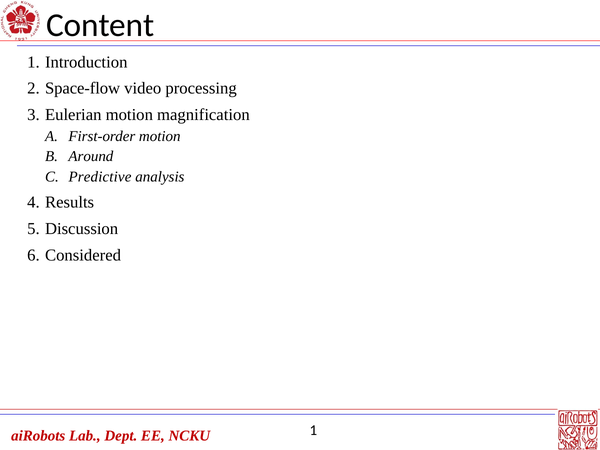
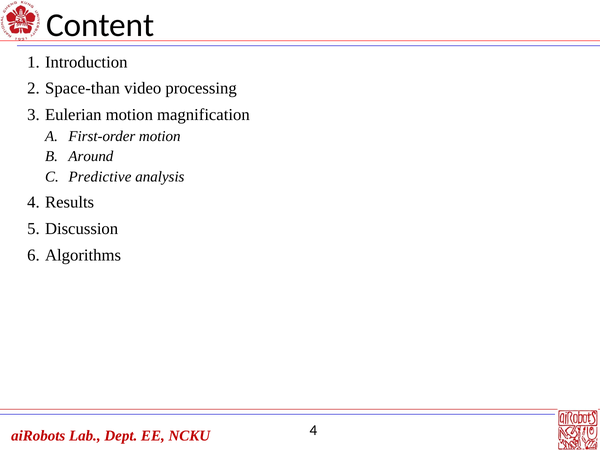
Space-flow: Space-flow -> Space-than
Considered: Considered -> Algorithms
1 at (313, 430): 1 -> 4
